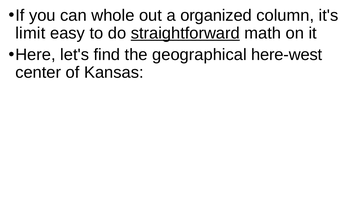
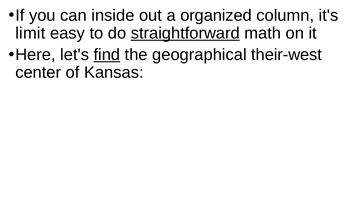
whole: whole -> inside
find underline: none -> present
here-west: here-west -> their-west
